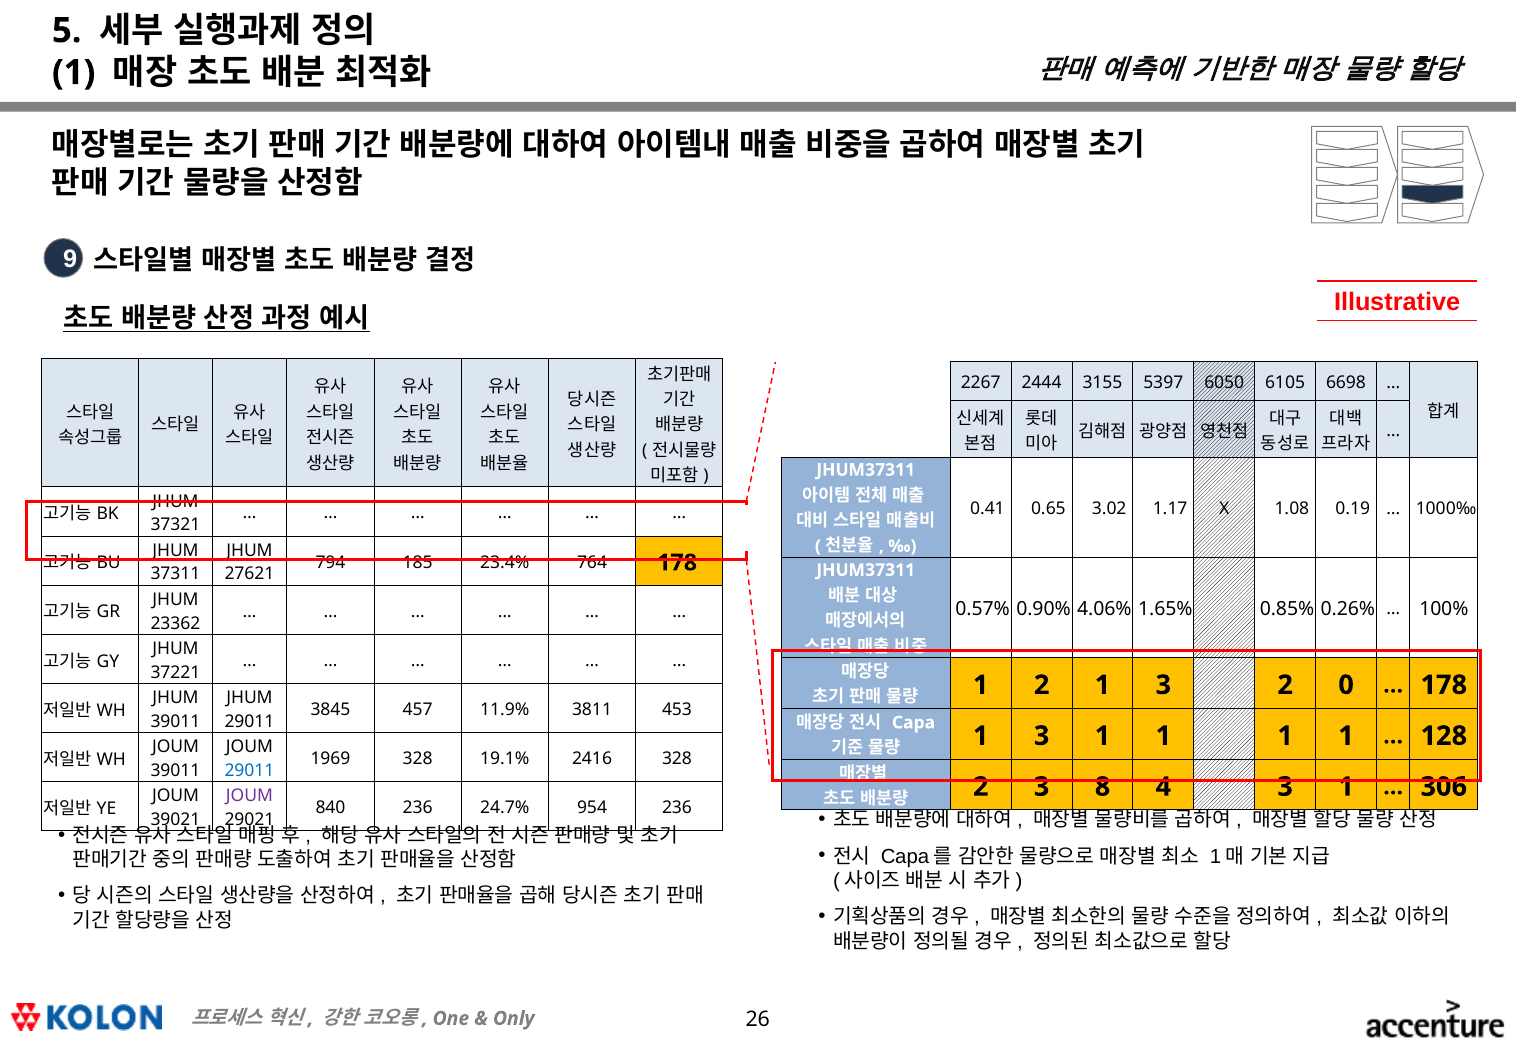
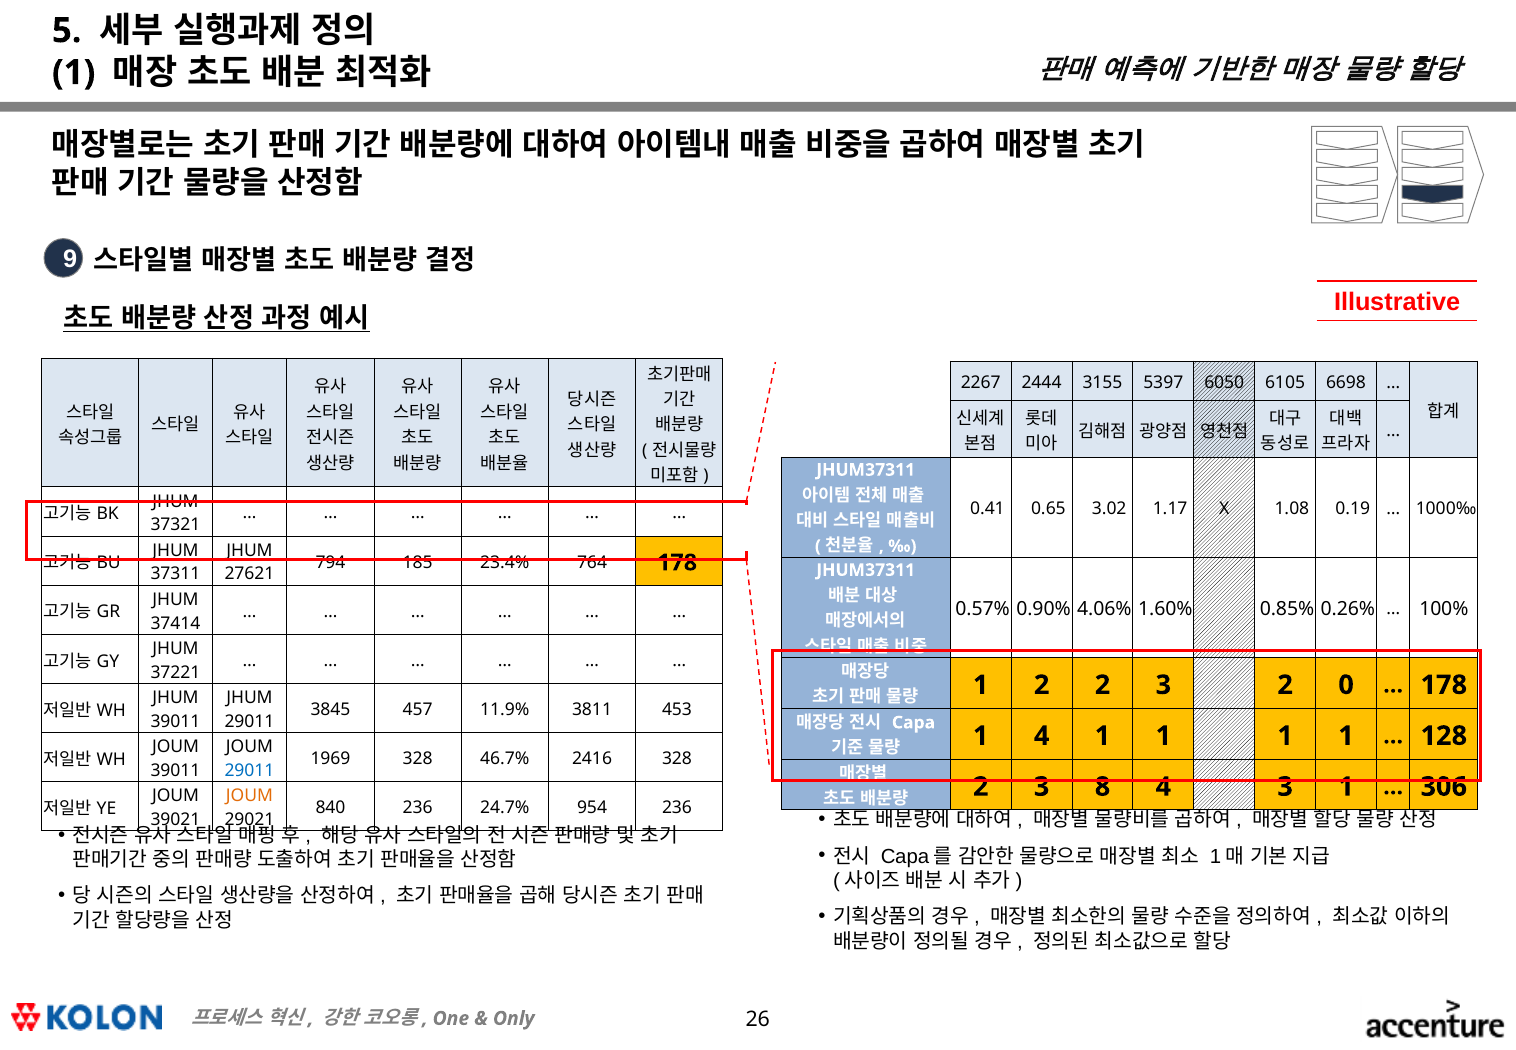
1.65%: 1.65% -> 1.60%
23362: 23362 -> 37414
2 1: 1 -> 2
3 at (1042, 736): 3 -> 4
19.1%: 19.1% -> 46.7%
JOUM at (249, 796) colour: purple -> orange
